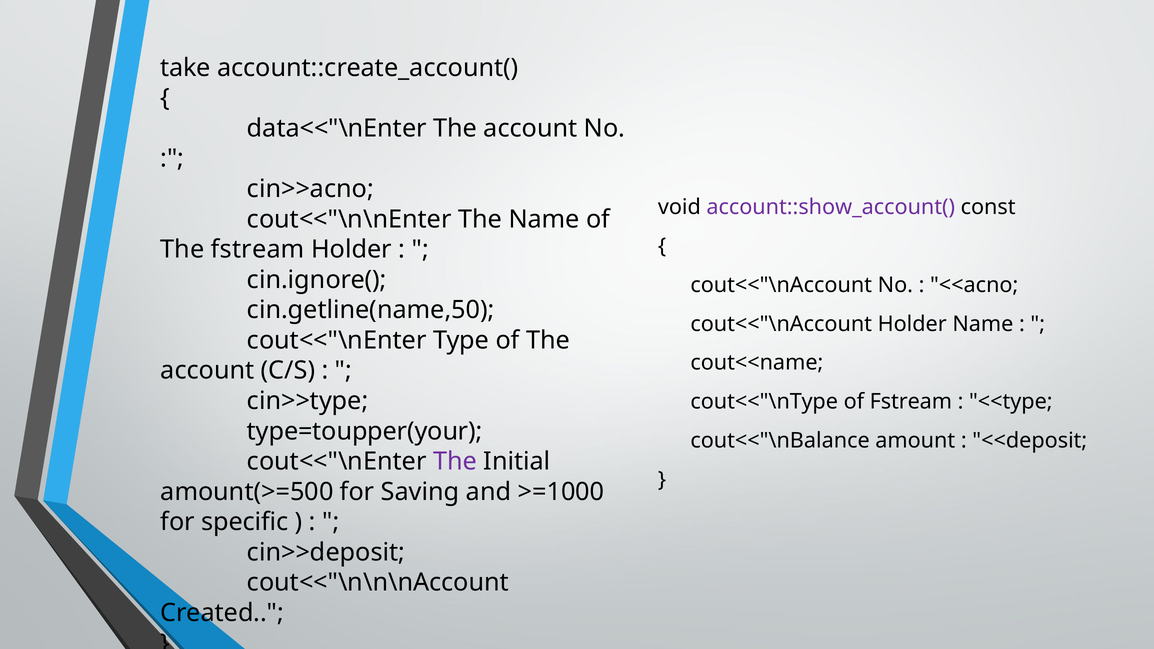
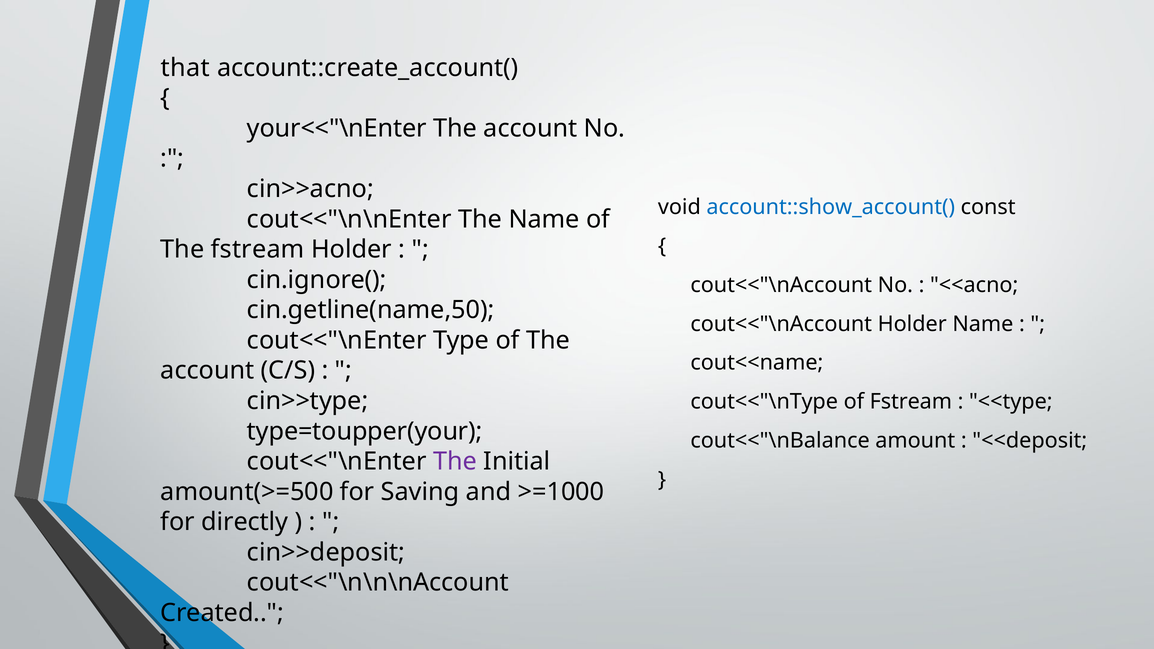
take: take -> that
data<<"\nEnter: data<<"\nEnter -> your<<"\nEnter
account::show_account( colour: purple -> blue
specific: specific -> directly
